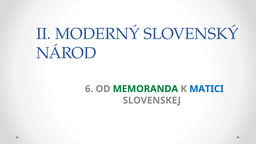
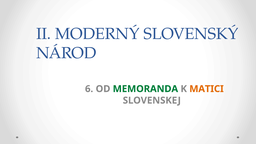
MATICI colour: blue -> orange
